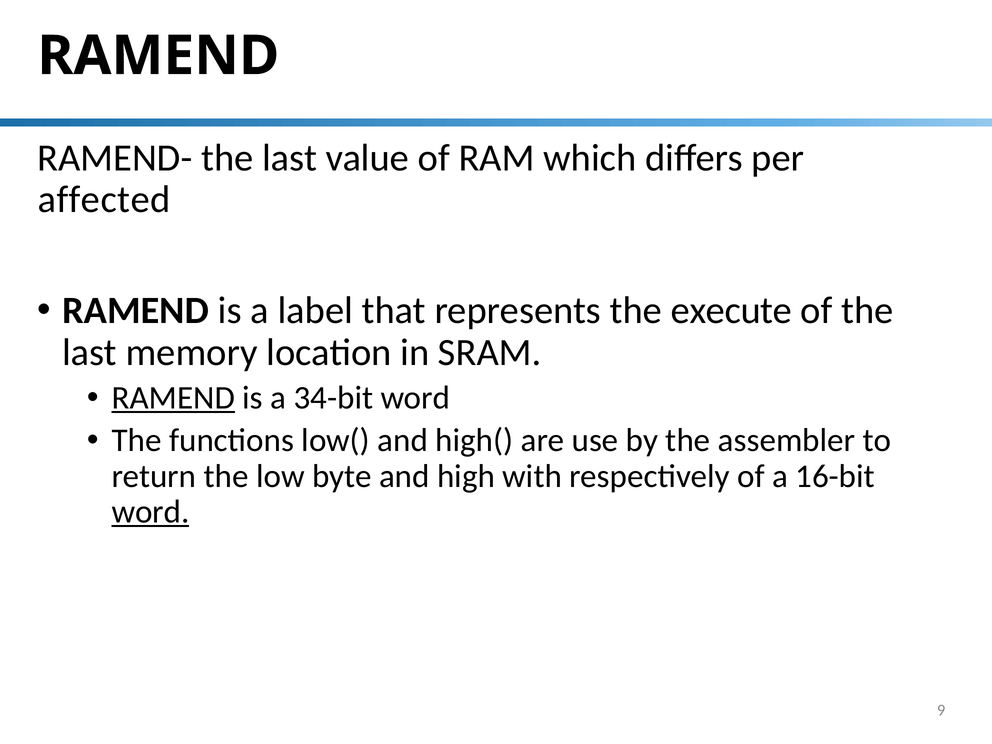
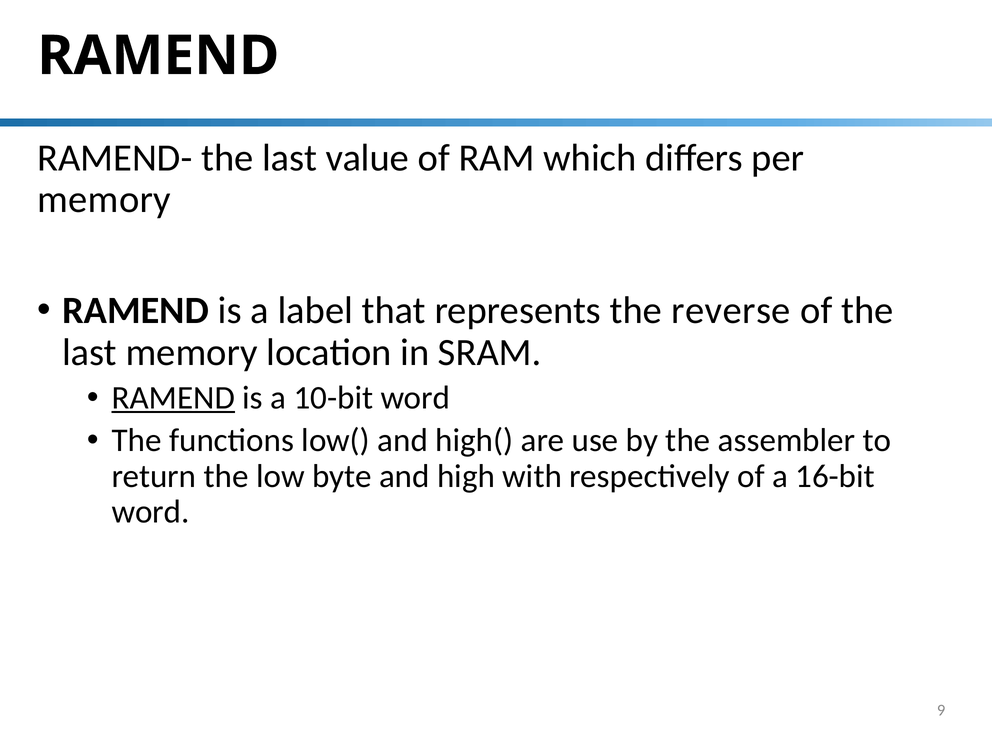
affected at (104, 200): affected -> memory
execute: execute -> reverse
34-bit: 34-bit -> 10-bit
word at (151, 512) underline: present -> none
